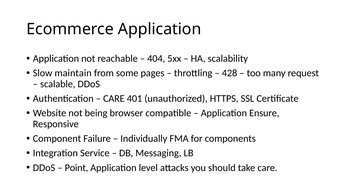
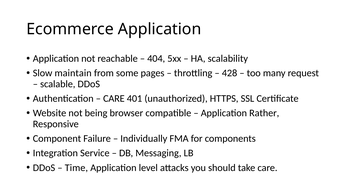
Ensure: Ensure -> Rather
Point: Point -> Time
